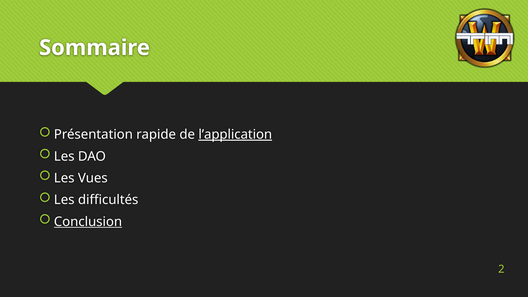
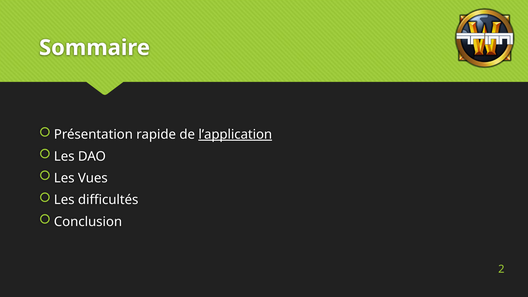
Conclusion underline: present -> none
